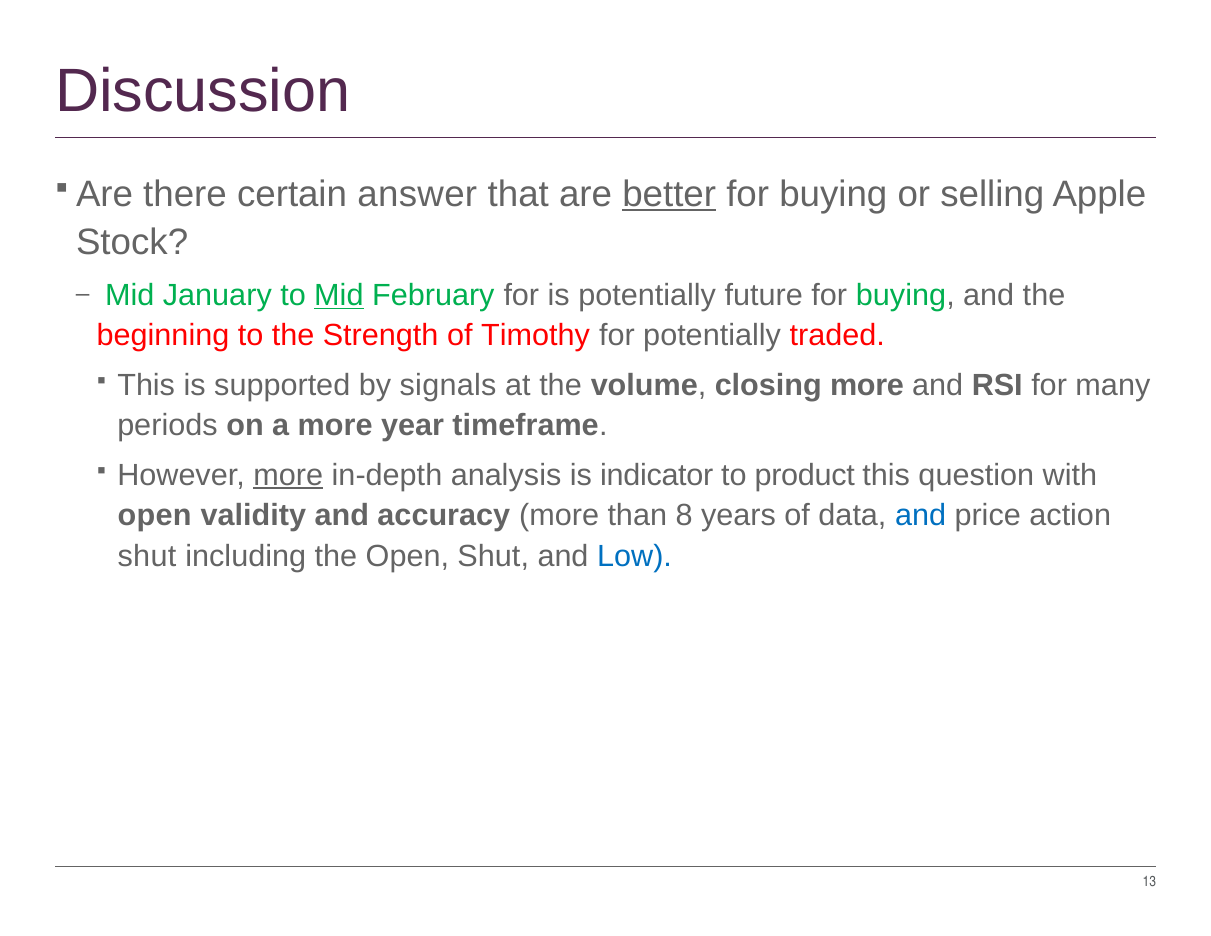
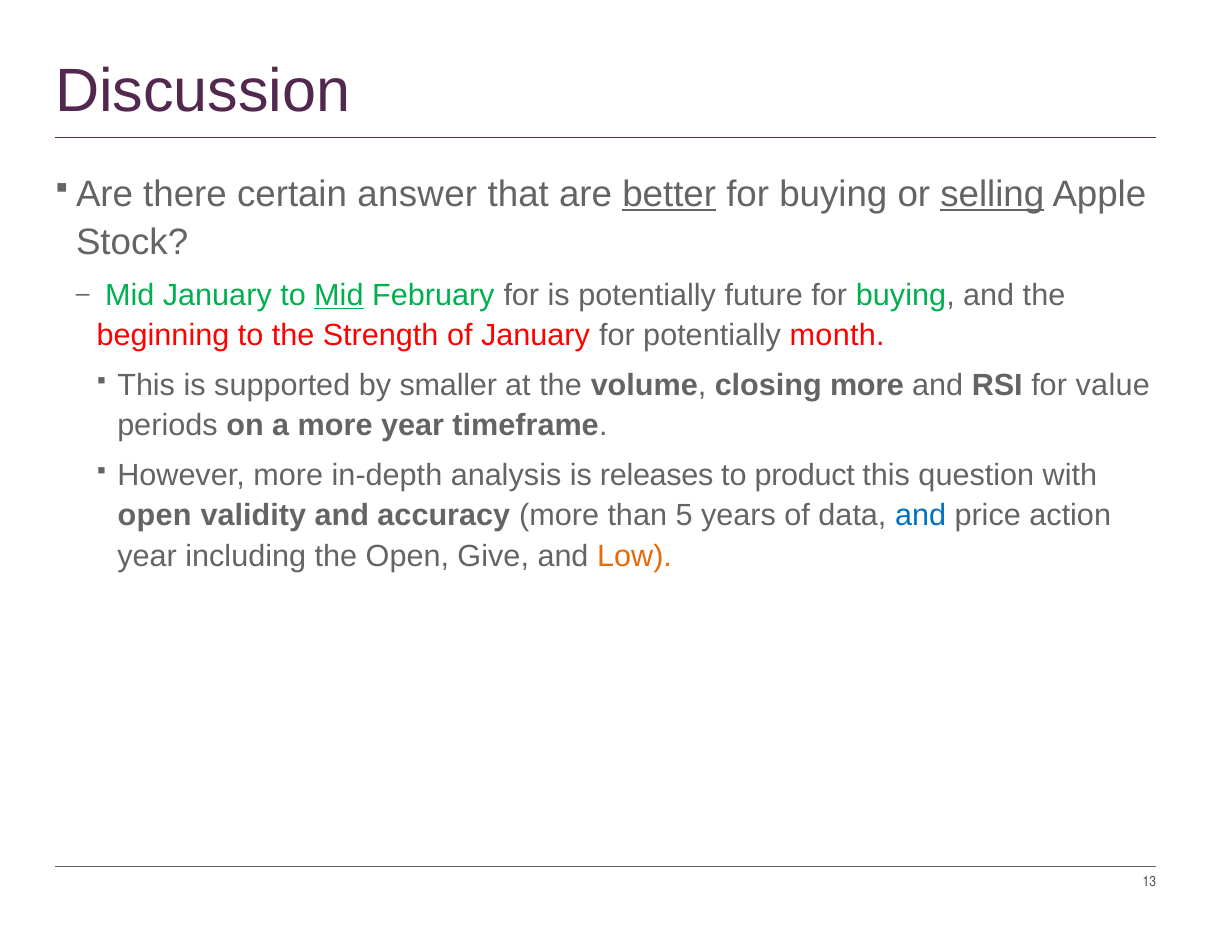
selling underline: none -> present
of Timothy: Timothy -> January
traded: traded -> month
signals: signals -> smaller
many: many -> value
more at (288, 475) underline: present -> none
indicator: indicator -> releases
8: 8 -> 5
shut at (147, 556): shut -> year
Open Shut: Shut -> Give
Low colour: blue -> orange
